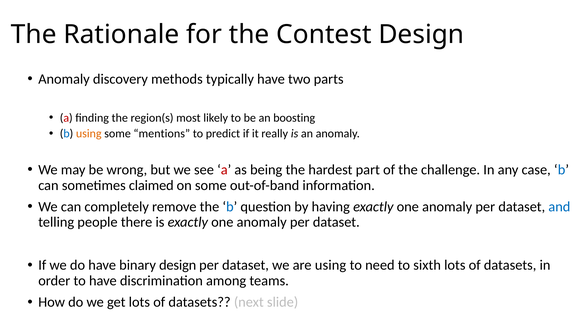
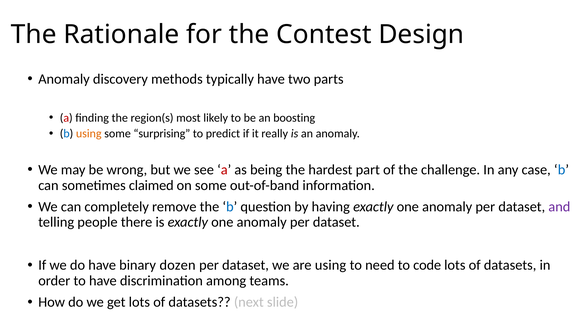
mentions: mentions -> surprising
and colour: blue -> purple
binary design: design -> dozen
sixth: sixth -> code
